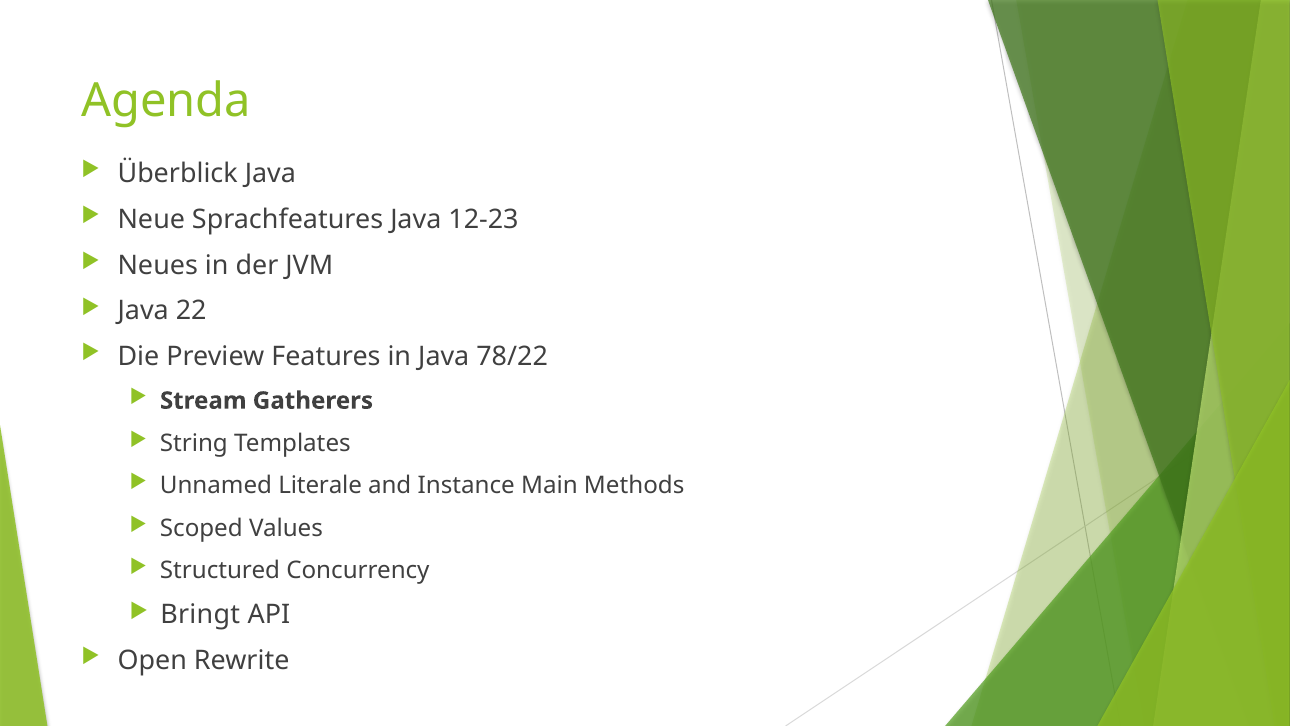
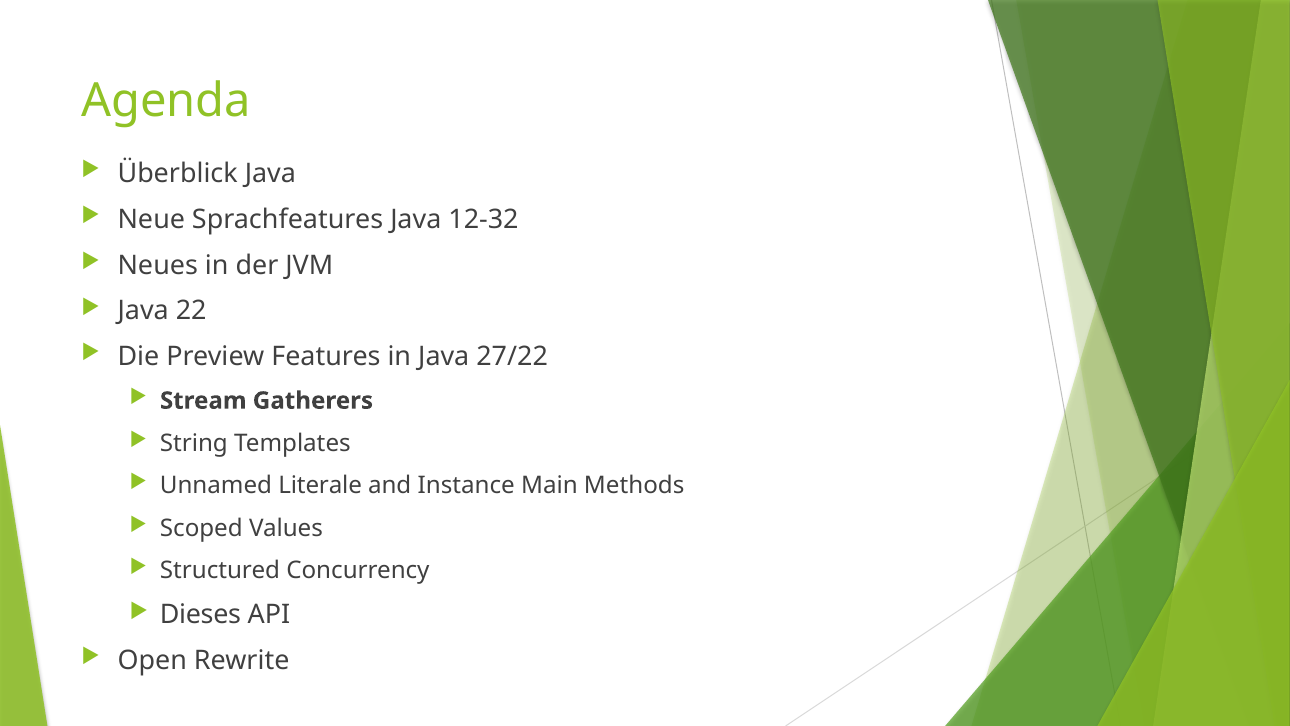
12-23: 12-23 -> 12-32
78/22: 78/22 -> 27/22
Bringt: Bringt -> Dieses
